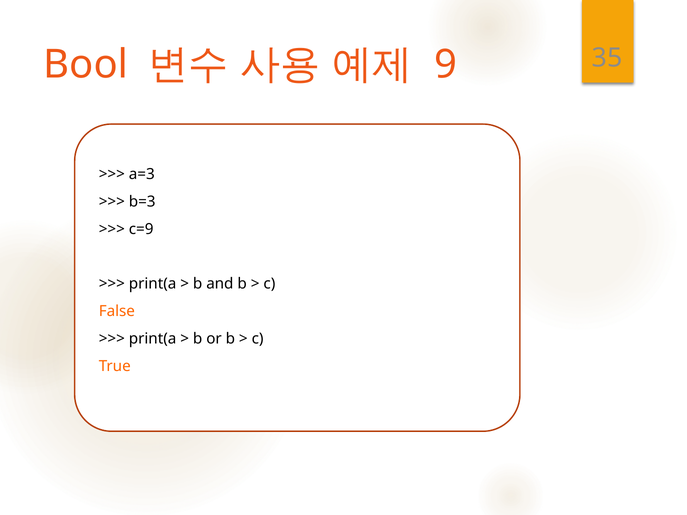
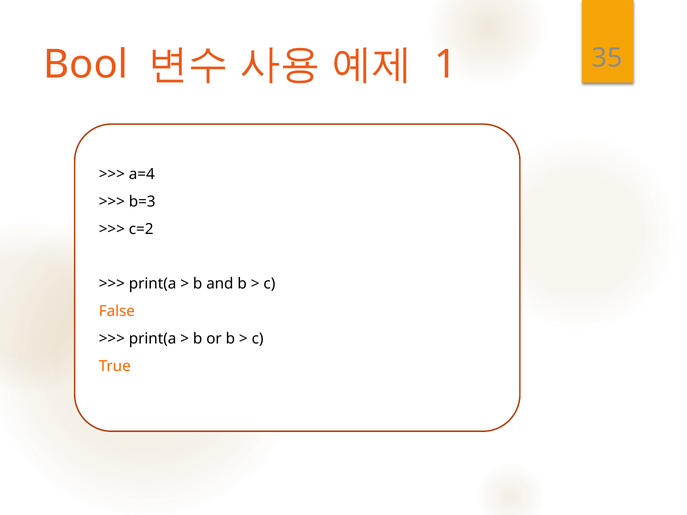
9: 9 -> 1
a=3: a=3 -> a=4
c=9: c=9 -> c=2
